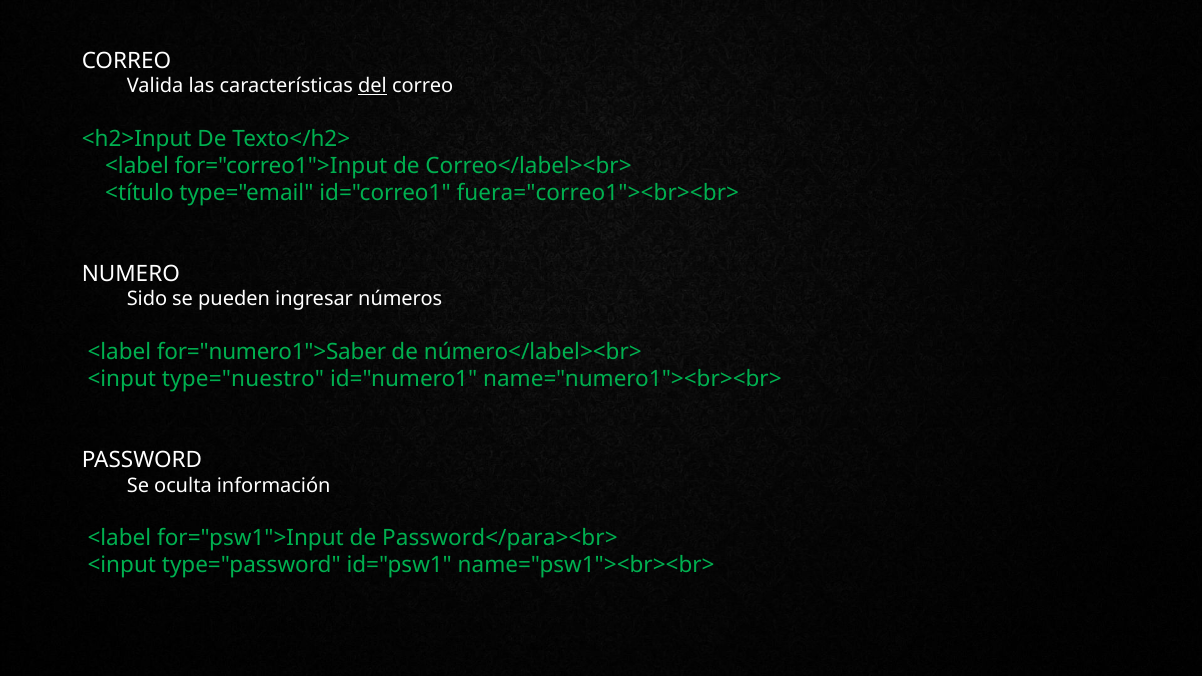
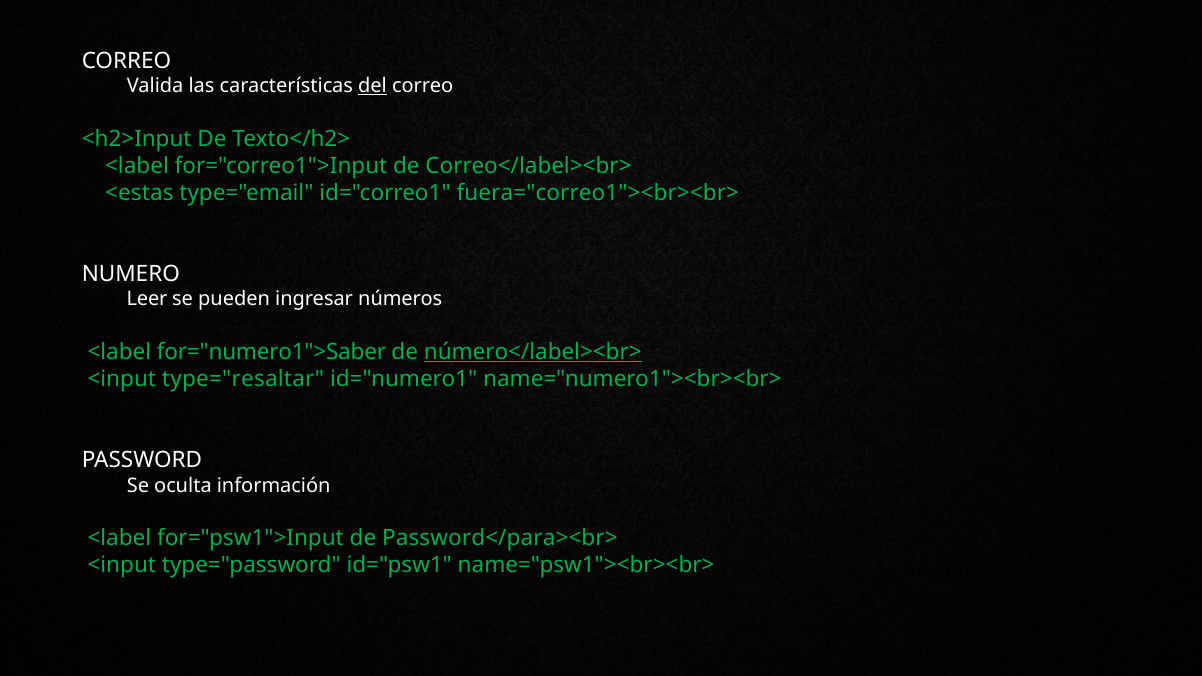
<título: <título -> <estas
Sido: Sido -> Leer
número</label><br> underline: none -> present
type="nuestro: type="nuestro -> type="resaltar
